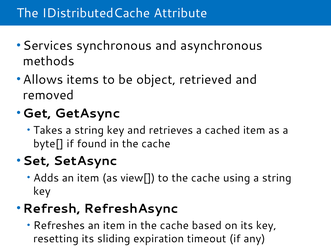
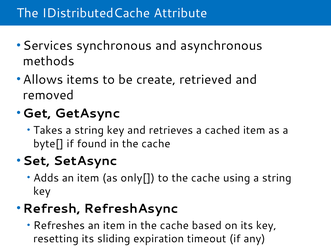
object: object -> create
view[: view[ -> only[
